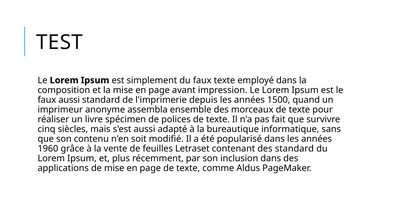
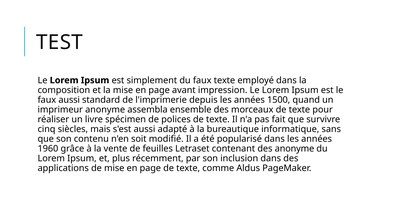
des standard: standard -> anonyme
